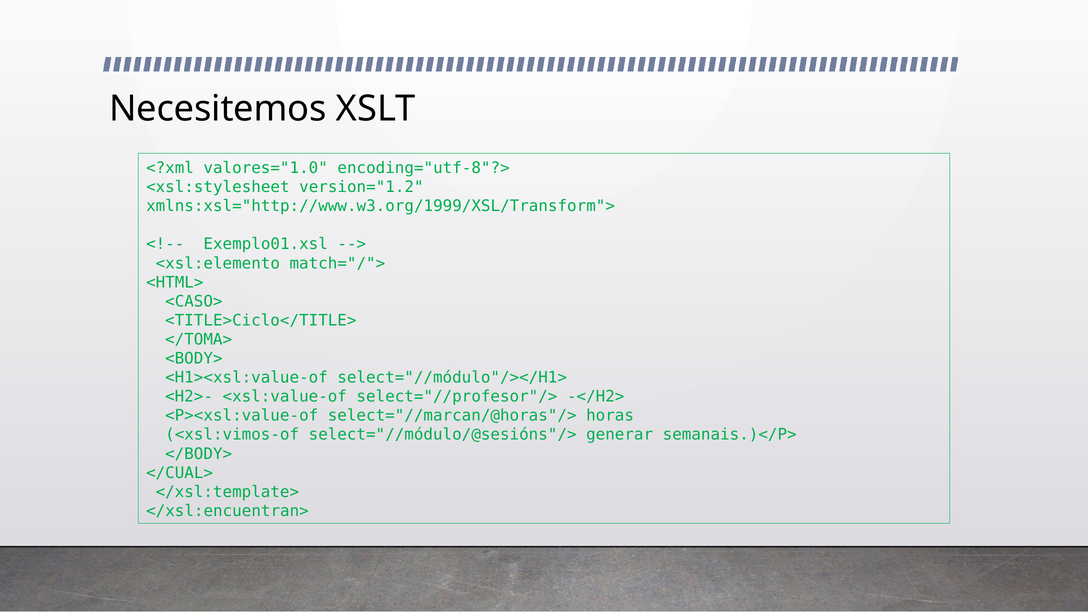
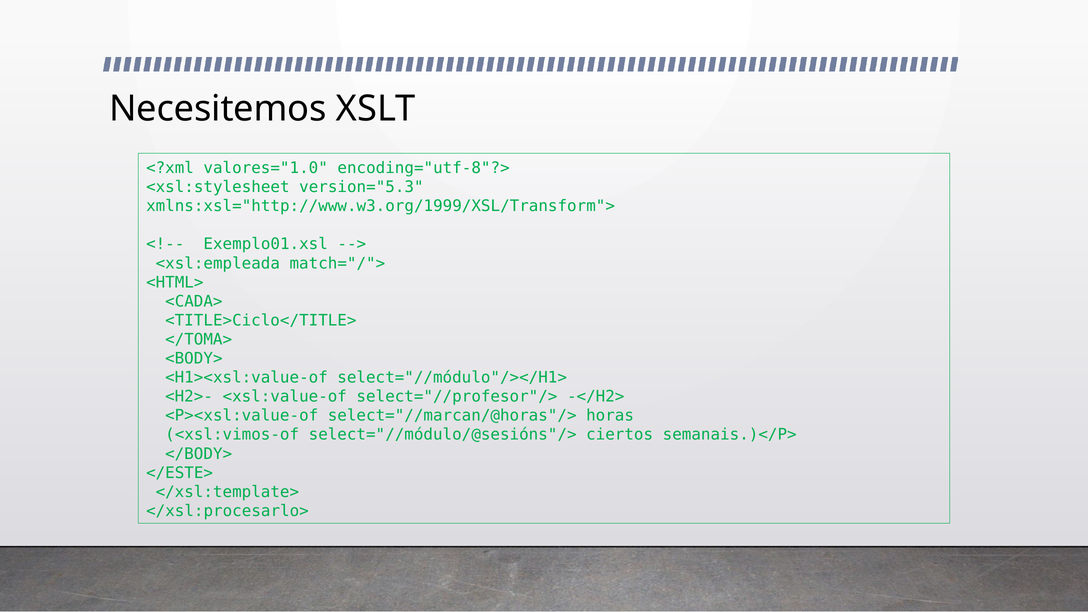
version="1.2: version="1.2 -> version="5.3
<xsl:elemento: <xsl:elemento -> <xsl:empleada
<CASO>: <CASO> -> <CADA>
generar: generar -> ciertos
</CUAL>: </CUAL> -> </ESTE>
</xsl:encuentran>: </xsl:encuentran> -> </xsl:procesarlo>
